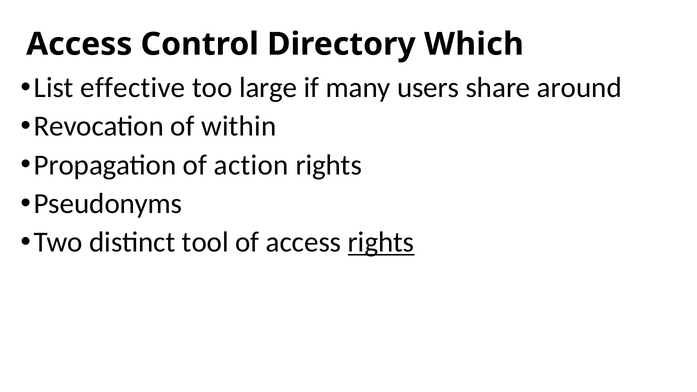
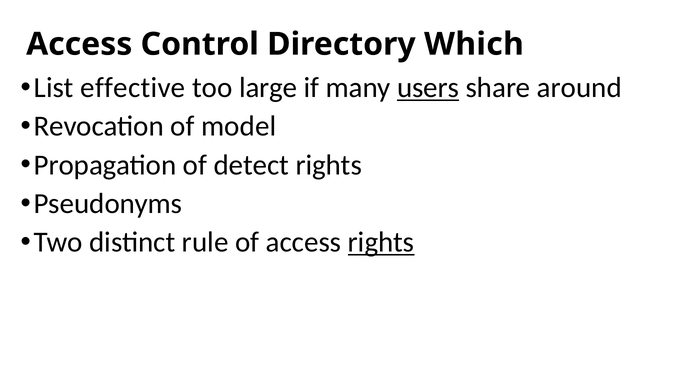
users underline: none -> present
within: within -> model
action: action -> detect
tool: tool -> rule
